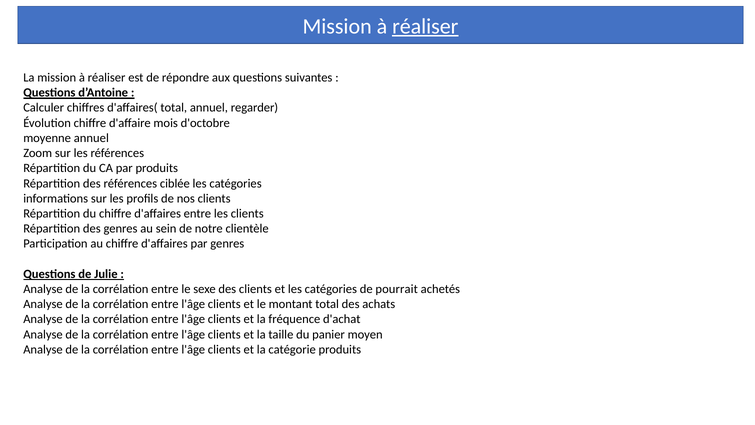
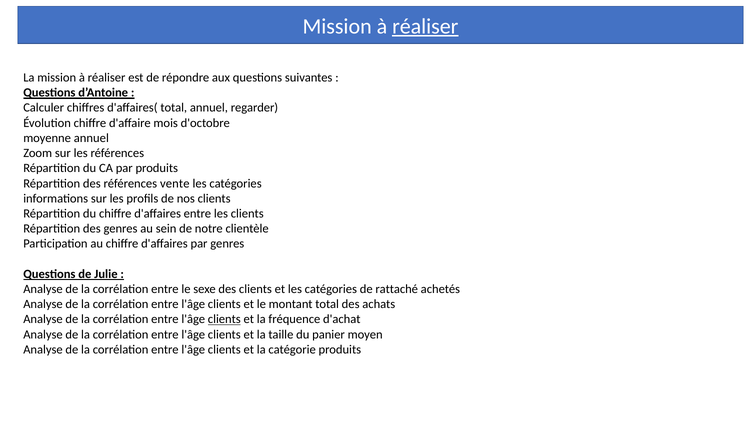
ciblée: ciblée -> vente
pourrait: pourrait -> rattaché
clients at (224, 319) underline: none -> present
